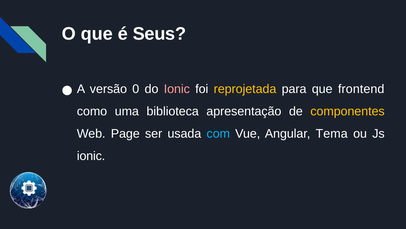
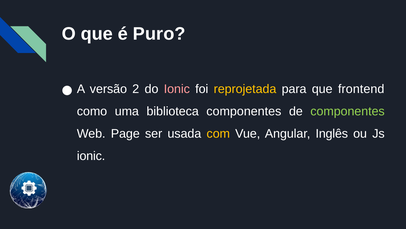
Seus: Seus -> Puro
0: 0 -> 2
biblioteca apresentação: apresentação -> componentes
componentes at (348, 111) colour: yellow -> light green
com colour: light blue -> yellow
Tema: Tema -> Inglês
